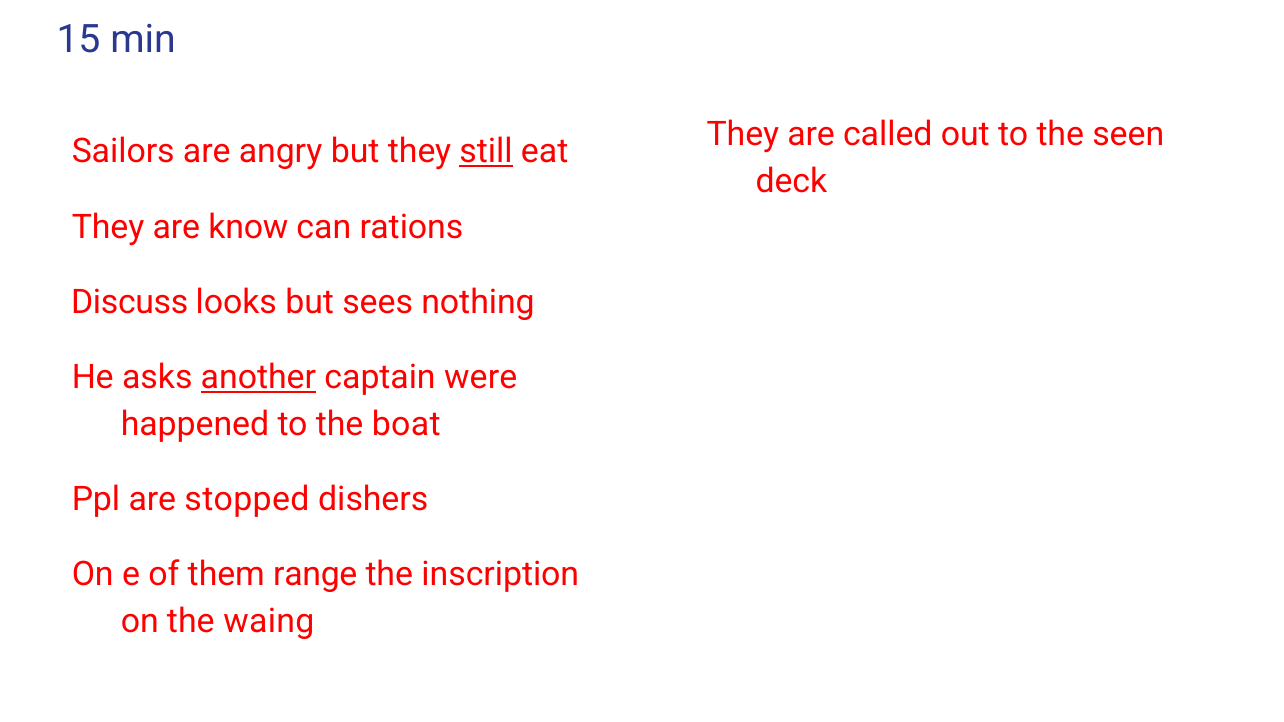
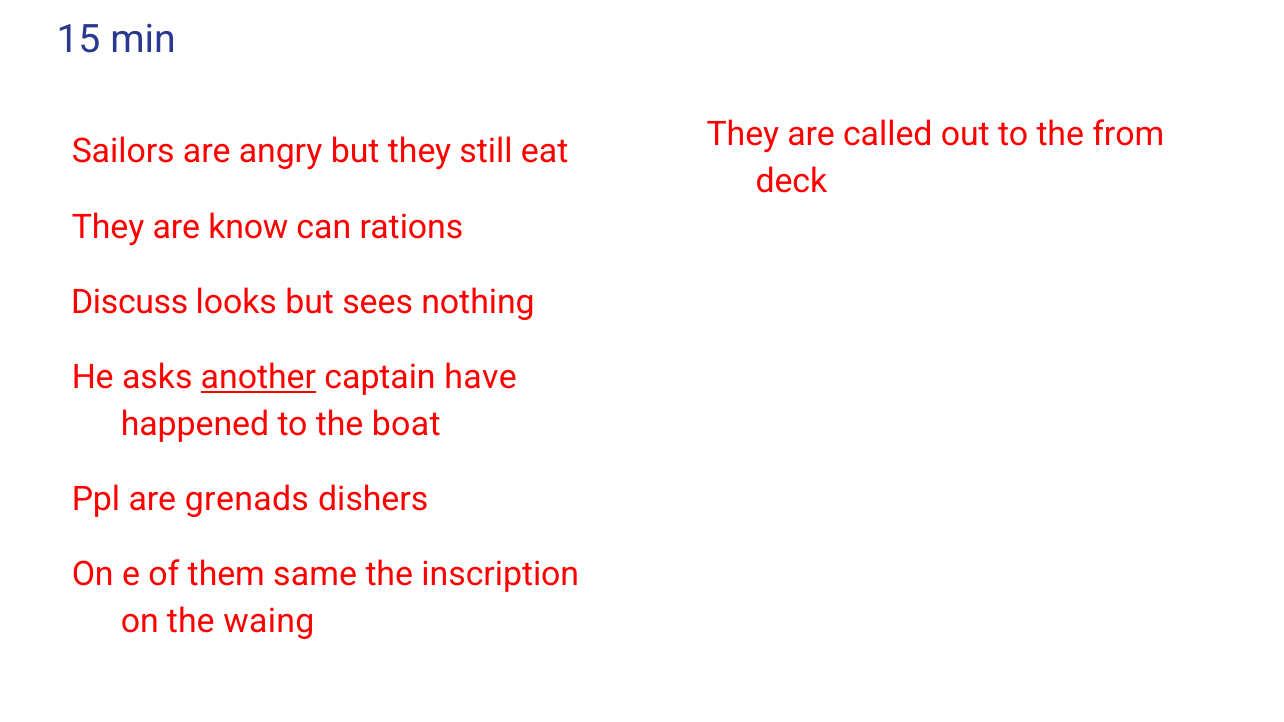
seen: seen -> from
still underline: present -> none
were: were -> have
stopped: stopped -> grenads
range: range -> same
